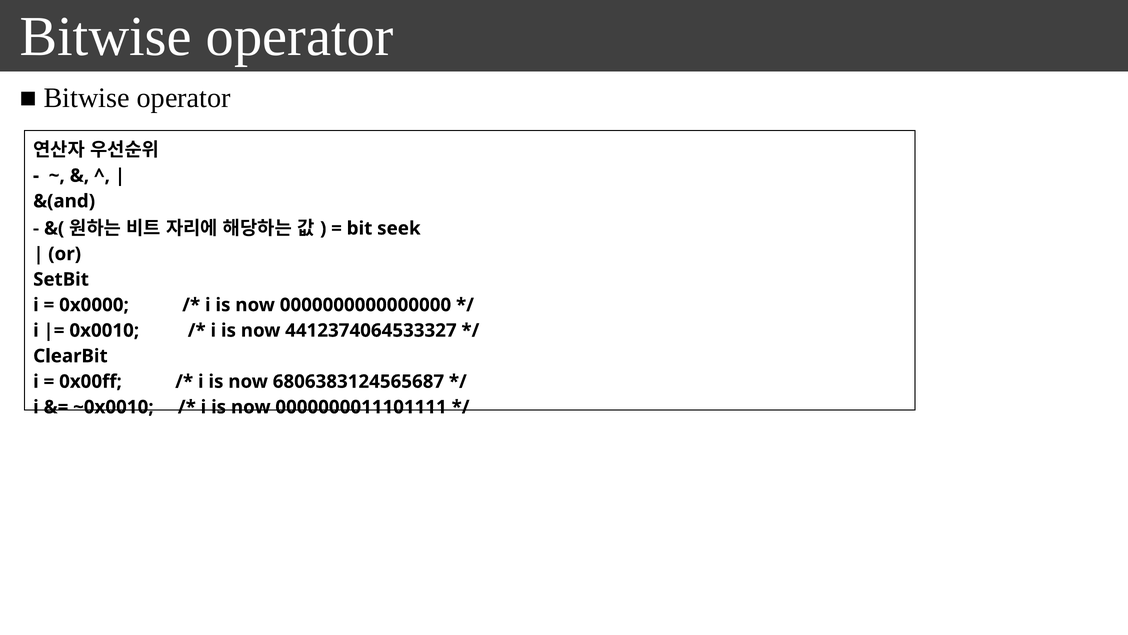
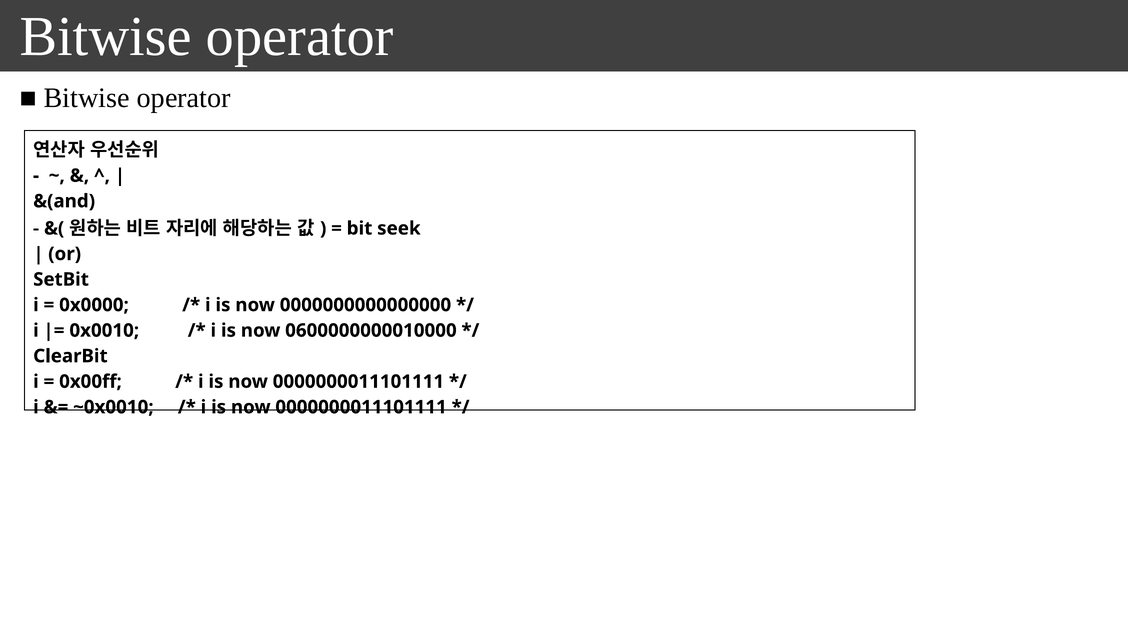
4412374064533327: 4412374064533327 -> 0600000000010000
6806383124565687 at (358, 381): 6806383124565687 -> 0000000011101111
